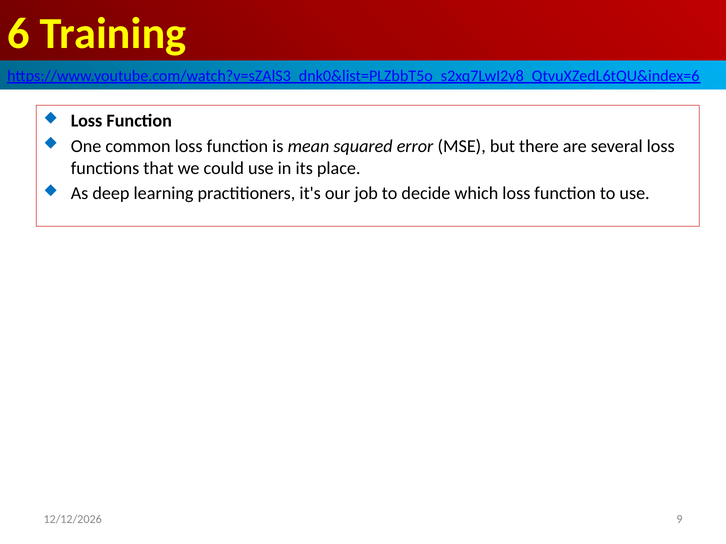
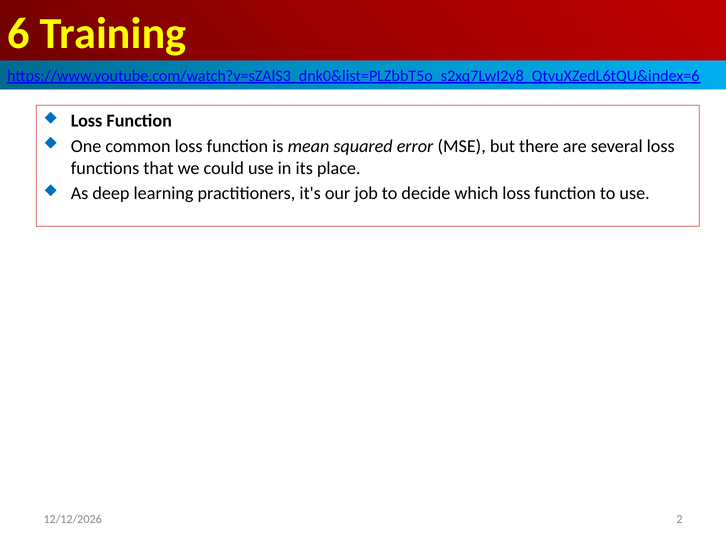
9: 9 -> 2
